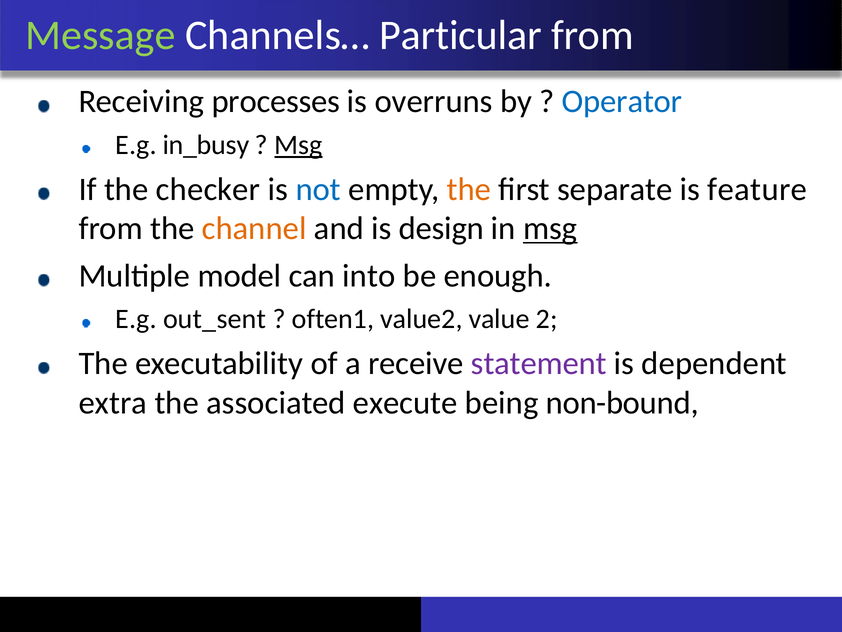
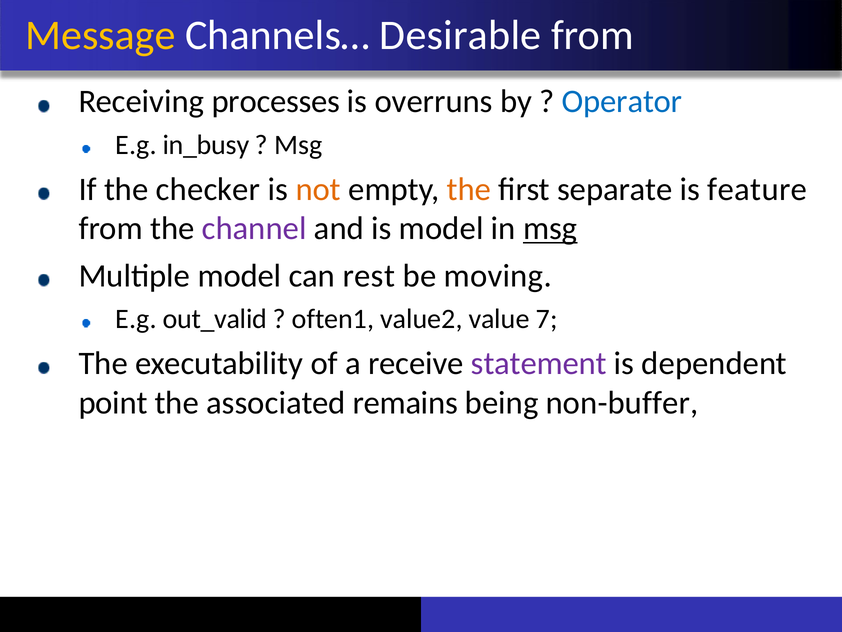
Message colour: light green -> yellow
Particular: Particular -> Desirable
Msg at (298, 145) underline: present -> none
not colour: blue -> orange
channel colour: orange -> purple
is design: design -> model
into: into -> rest
enough: enough -> moving
out_sent: out_sent -> out_valid
2: 2 -> 7
extra: extra -> point
execute: execute -> remains
non-bound: non-bound -> non-buffer
